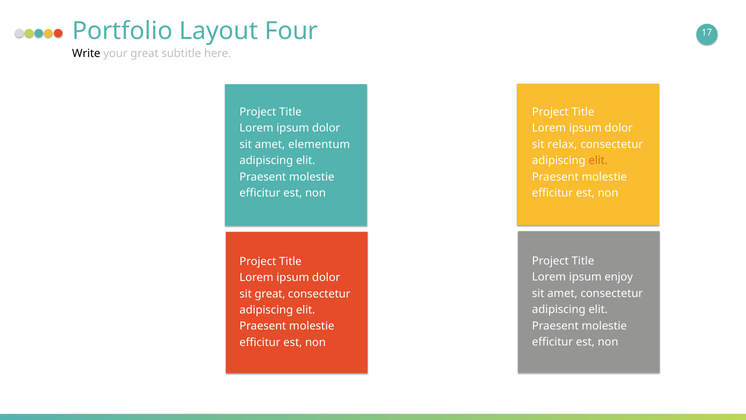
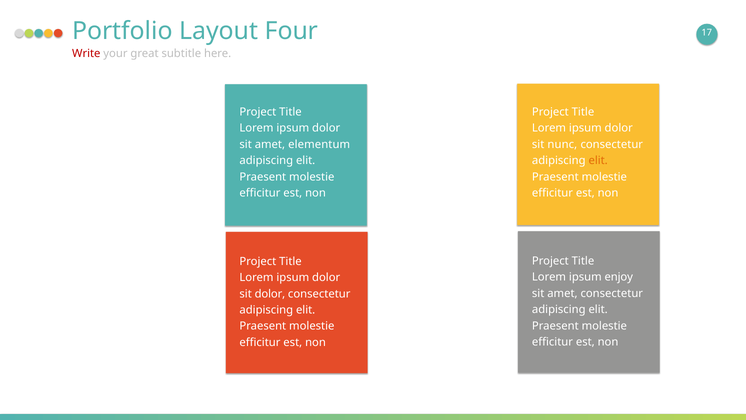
Write colour: black -> red
relax: relax -> nunc
sit great: great -> dolor
